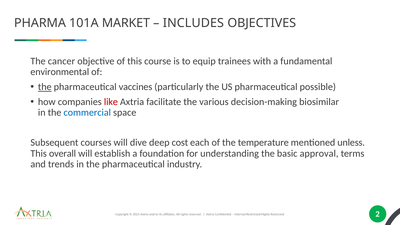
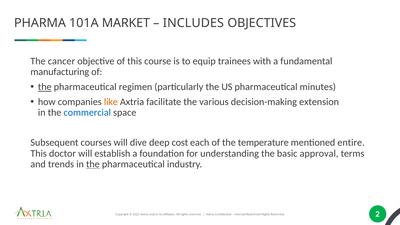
environmental: environmental -> manufacturing
vaccines: vaccines -> regimen
possible: possible -> minutes
like colour: red -> orange
biosimilar: biosimilar -> extension
unless: unless -> entire
overall: overall -> doctor
the at (93, 164) underline: none -> present
